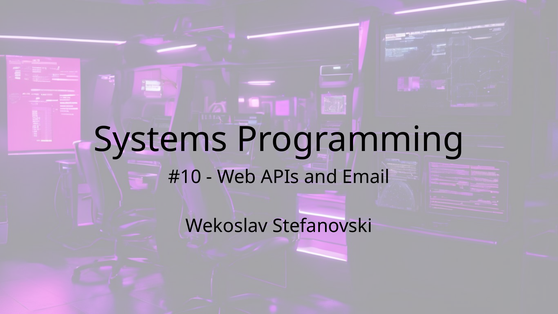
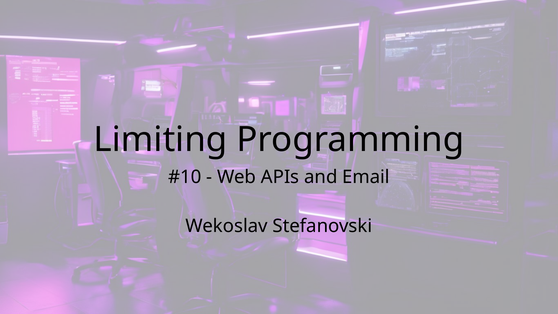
Systems: Systems -> Limiting
